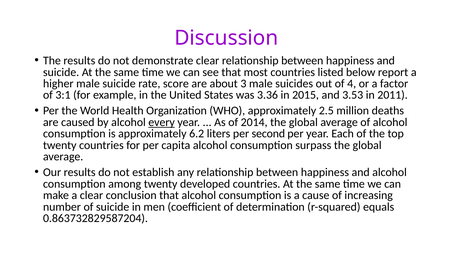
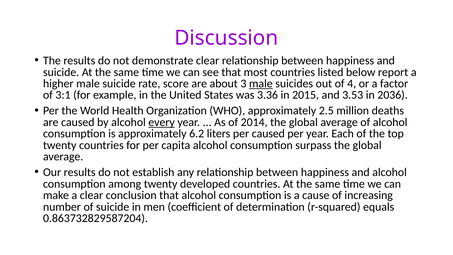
male at (261, 84) underline: none -> present
2011: 2011 -> 2036
per second: second -> caused
